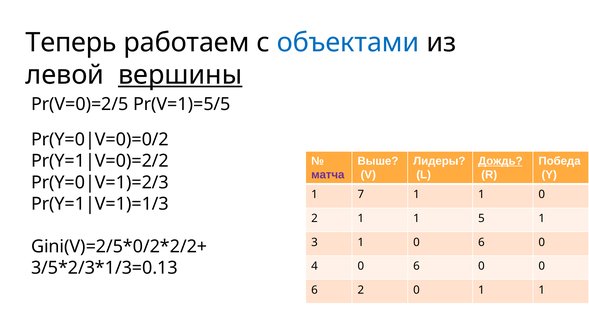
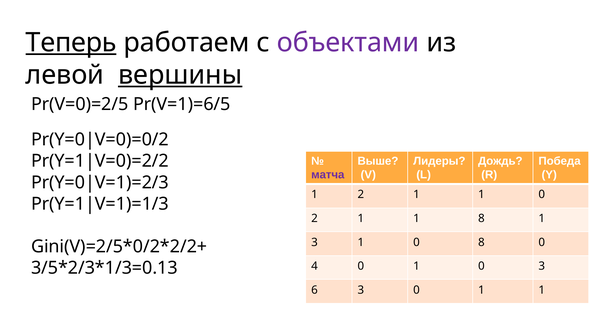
Теперь underline: none -> present
объектами colour: blue -> purple
Pr(V=1)=5/5: Pr(V=1)=5/5 -> Pr(V=1)=6/5
Дождь underline: present -> none
1 7: 7 -> 2
1 5: 5 -> 8
1 0 6: 6 -> 8
4 0 6: 6 -> 1
0 0: 0 -> 3
6 2: 2 -> 3
